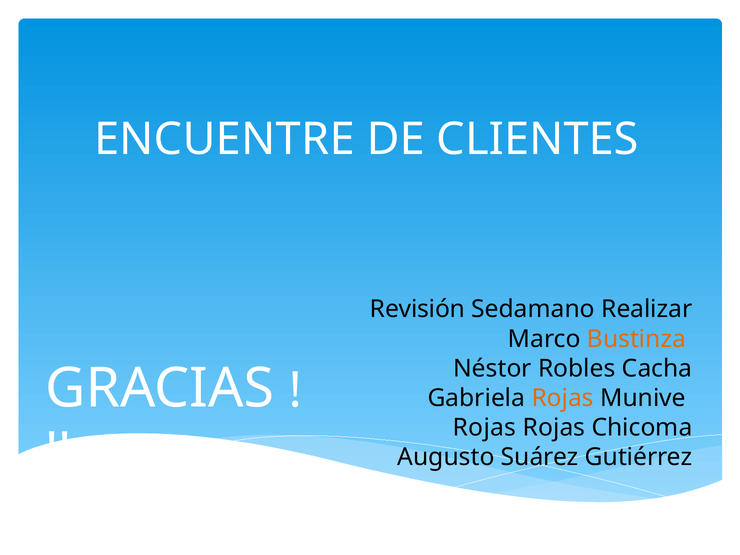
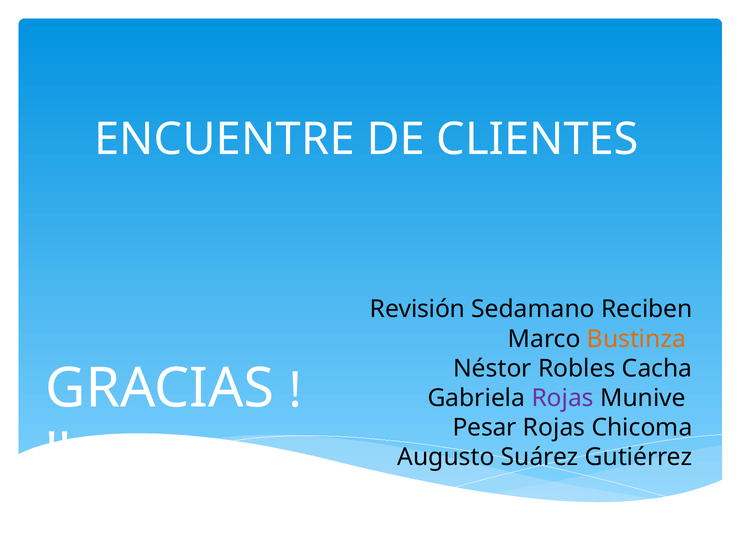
Realizar: Realizar -> Reciben
Rojas at (563, 398) colour: orange -> purple
Rojas at (484, 428): Rojas -> Pesar
